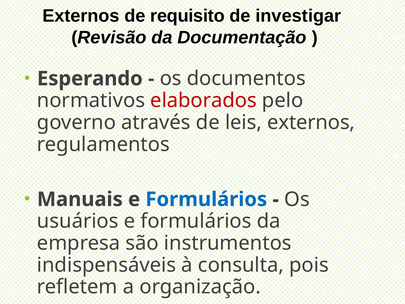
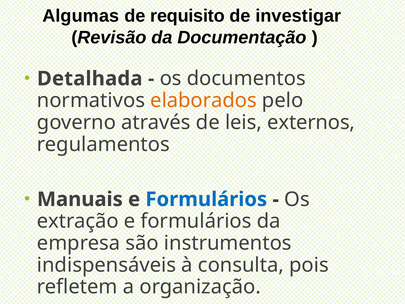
Externos at (81, 16): Externos -> Algumas
Esperando: Esperando -> Detalhada
elaborados colour: red -> orange
usuários: usuários -> extração
